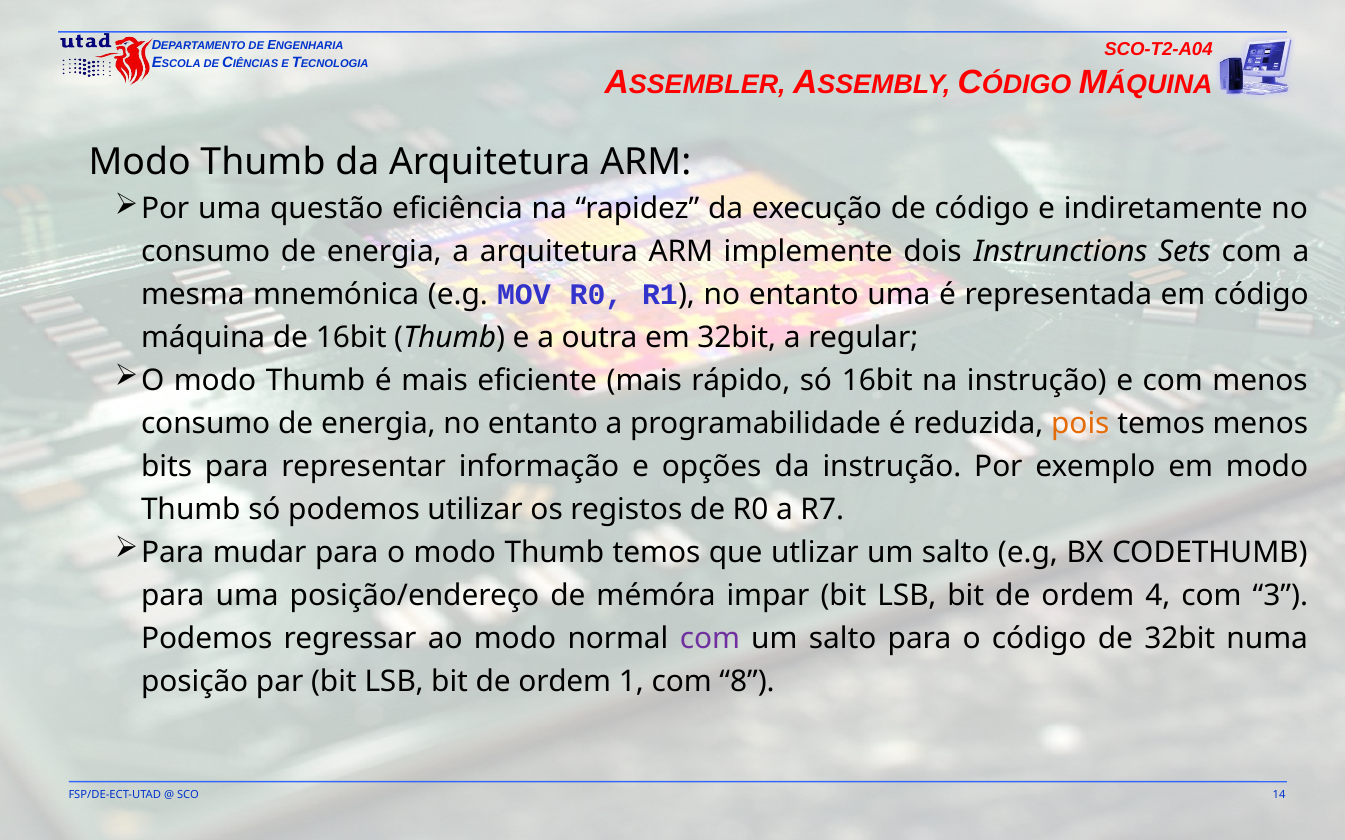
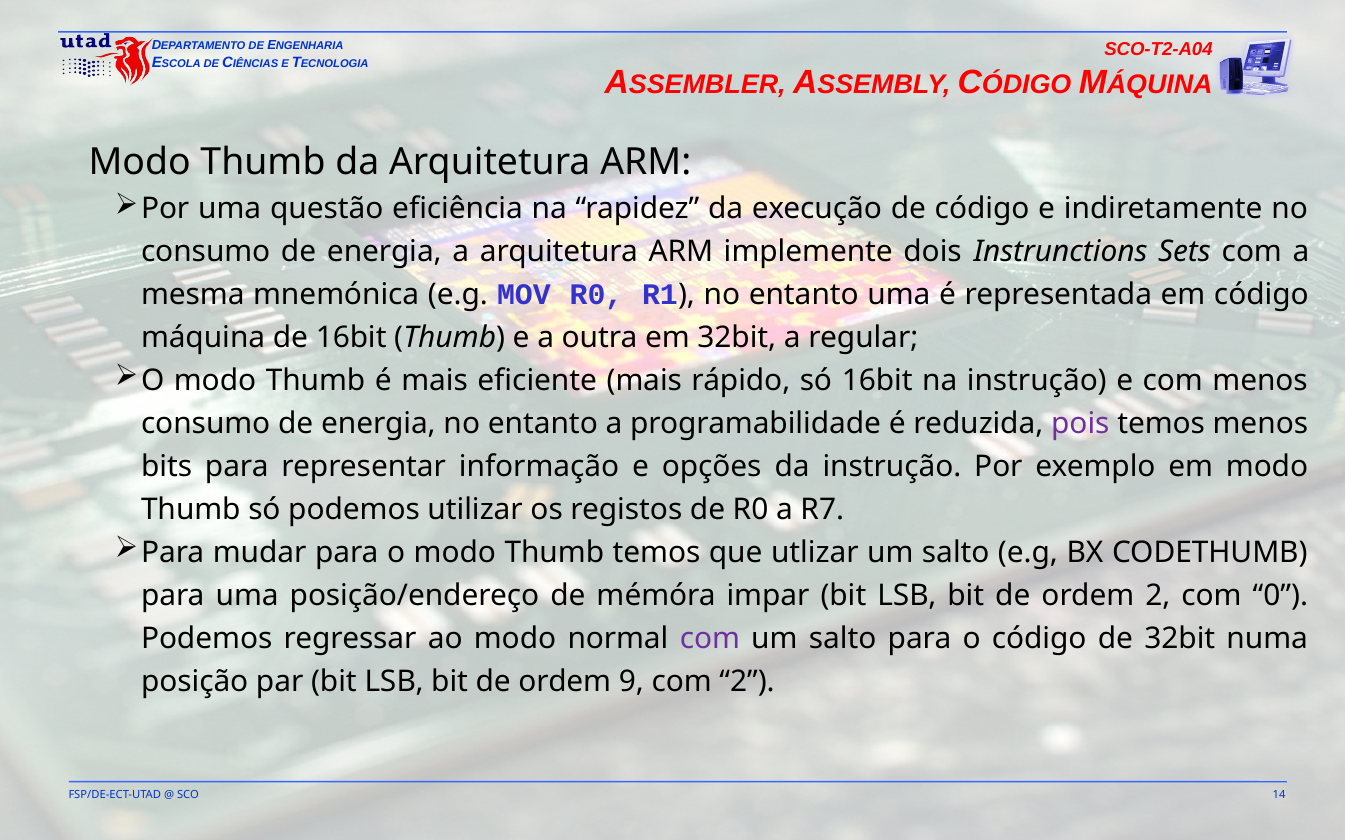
pois colour: orange -> purple
ordem 4: 4 -> 2
3: 3 -> 0
1: 1 -> 9
com 8: 8 -> 2
